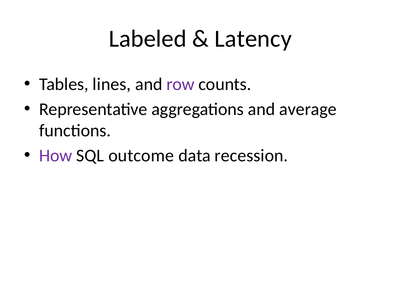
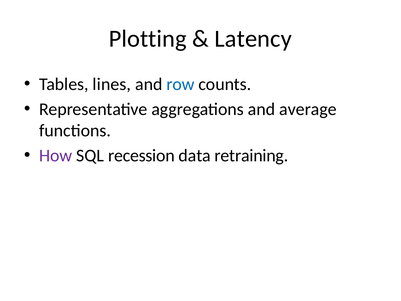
Labeled: Labeled -> Plotting
row colour: purple -> blue
outcome: outcome -> recession
recession: recession -> retraining
